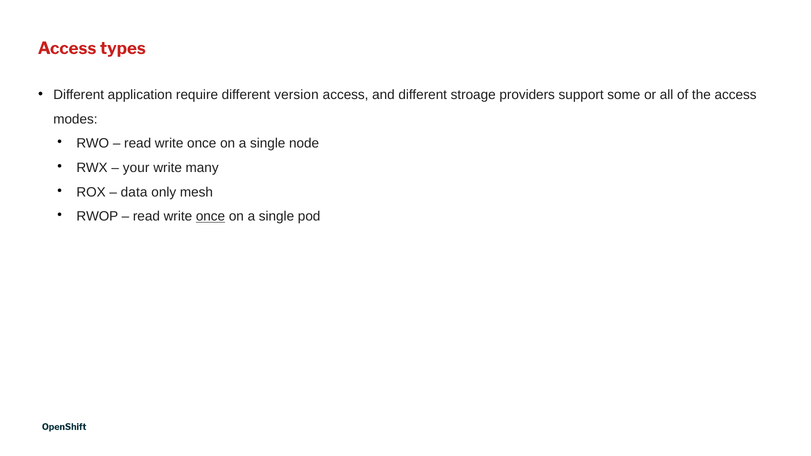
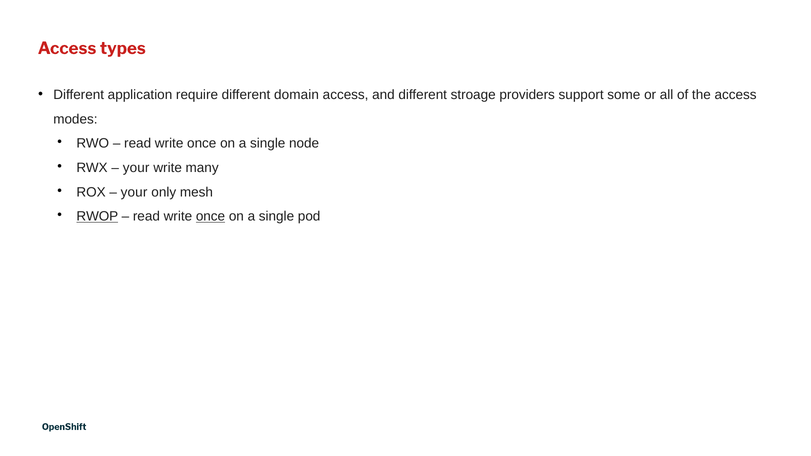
version: version -> domain
data at (134, 192): data -> your
RWOP underline: none -> present
